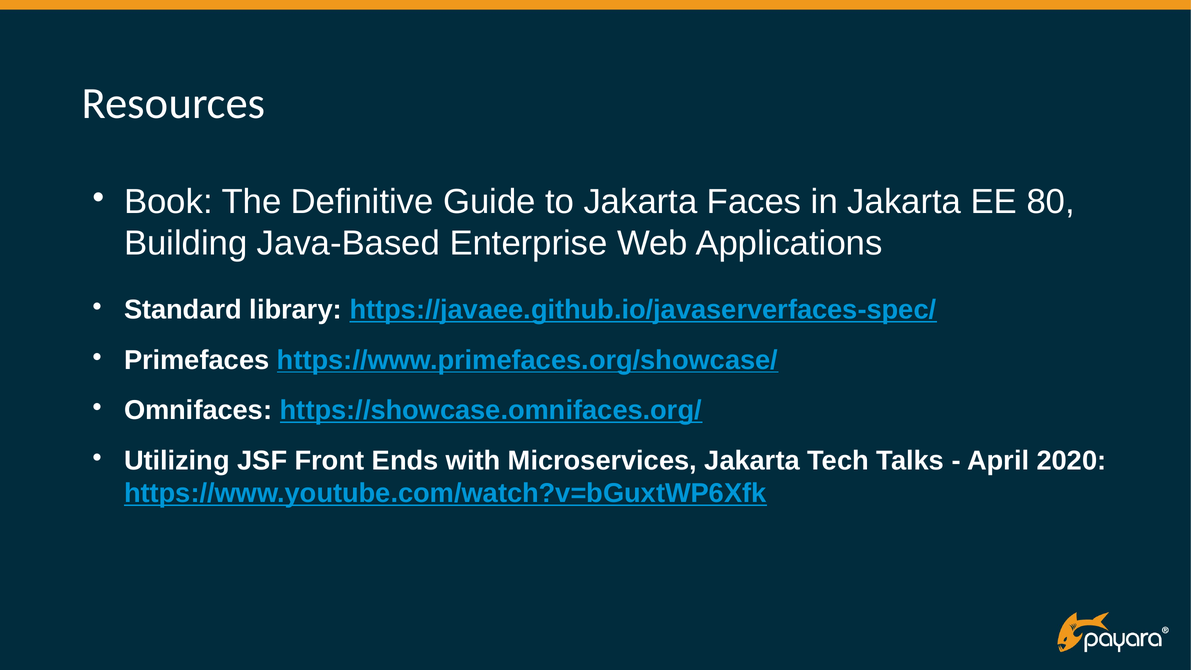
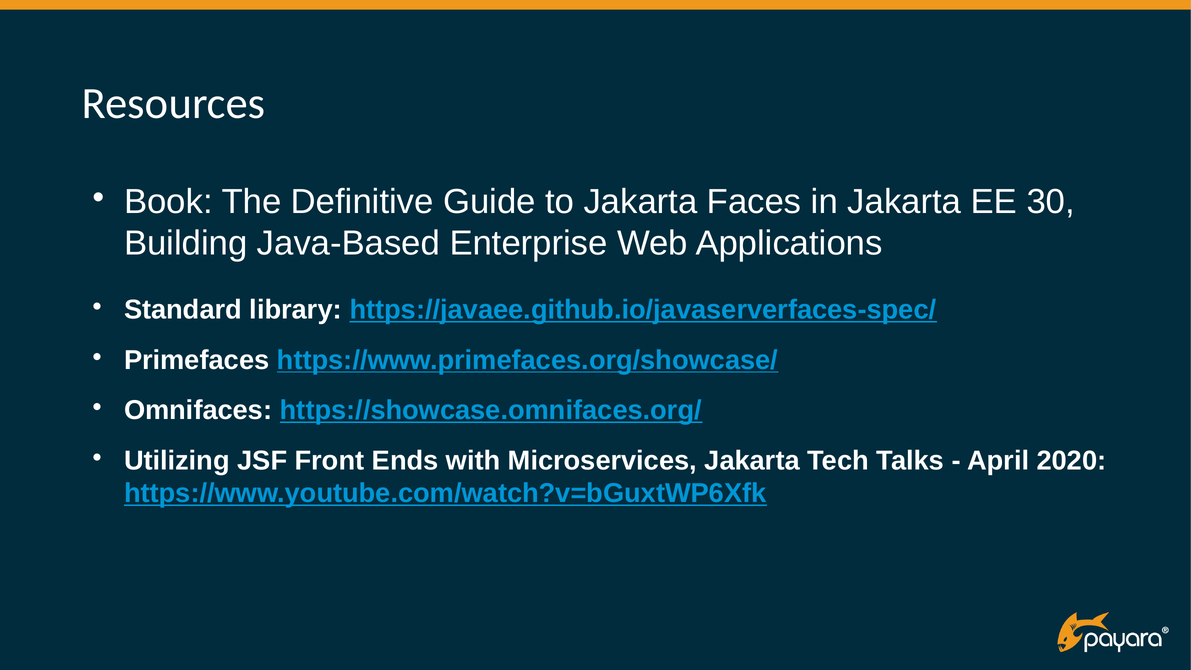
80: 80 -> 30
